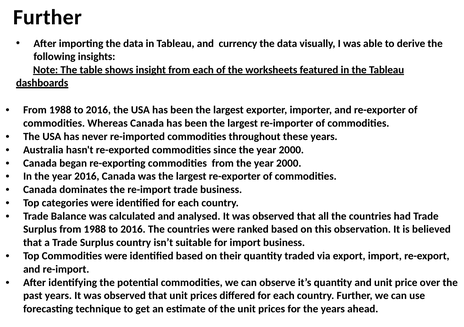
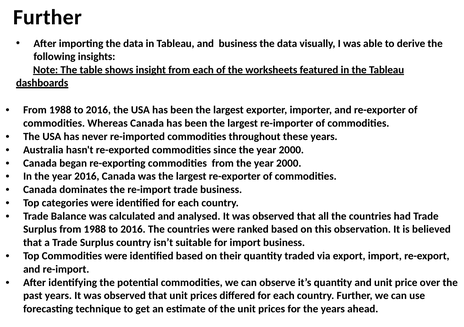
and currency: currency -> business
